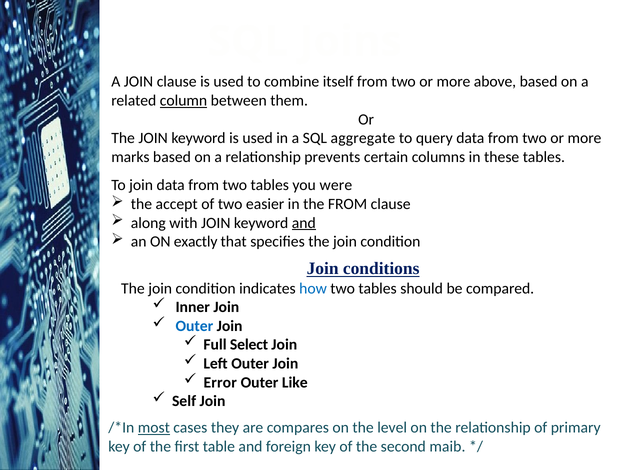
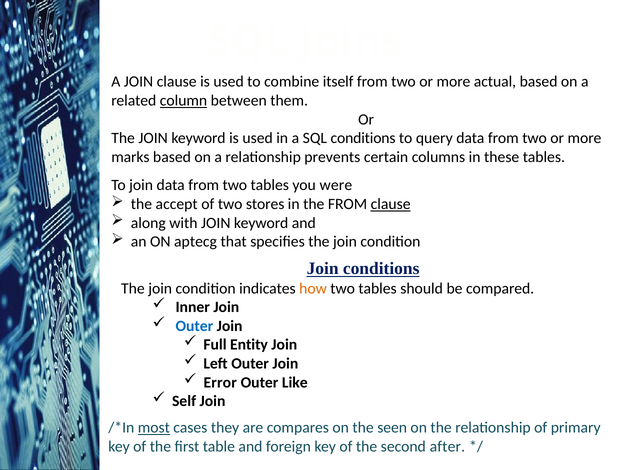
above: above -> actual
SQL aggregate: aggregate -> conditions
easier: easier -> stores
clause at (391, 204) underline: none -> present
and at (304, 223) underline: present -> none
exactly: exactly -> aptecg
how colour: blue -> orange
Select: Select -> Entity
level: level -> seen
maib: maib -> after
